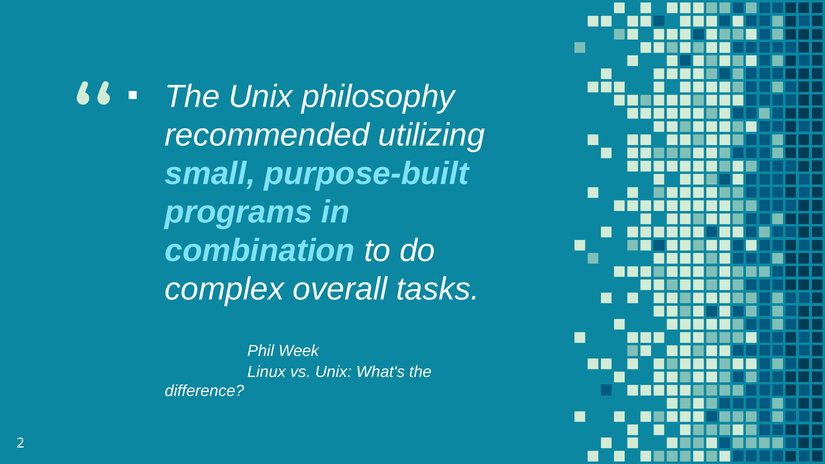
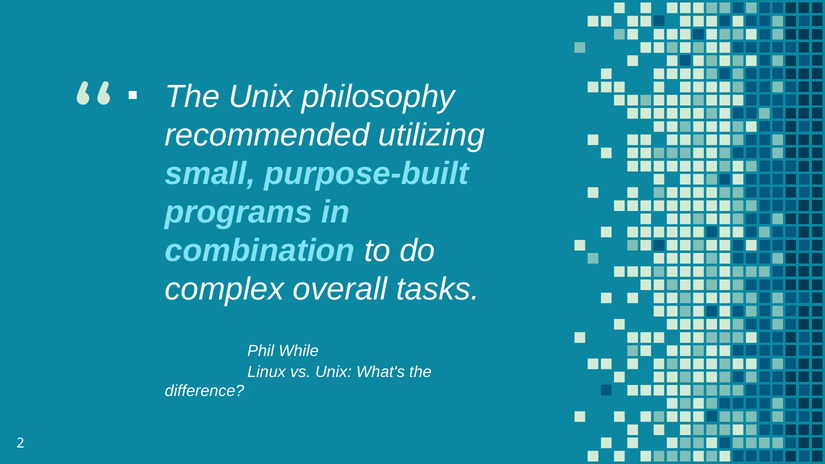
Week: Week -> While
